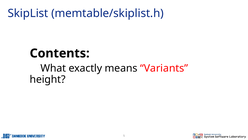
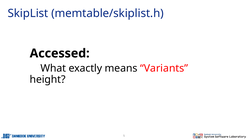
Contents: Contents -> Accessed
